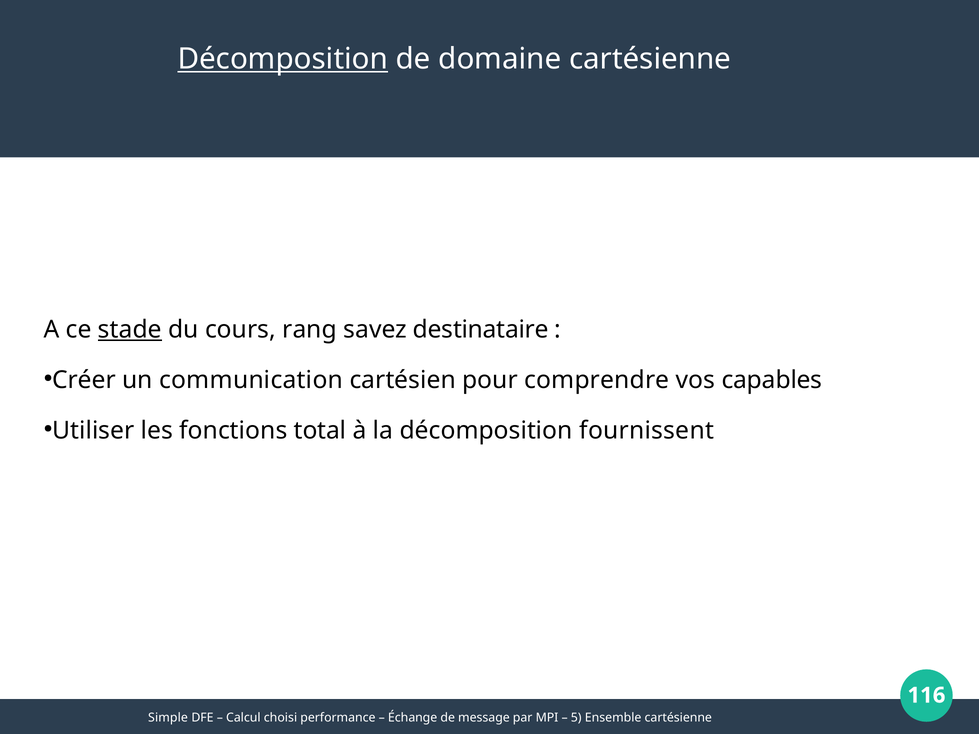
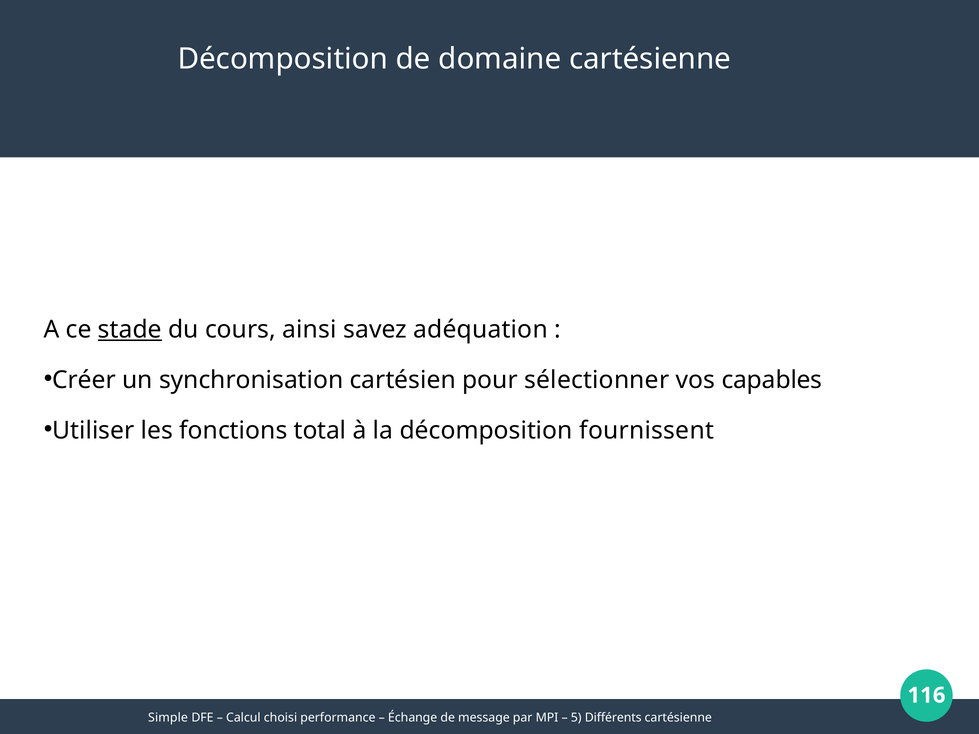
Décomposition at (283, 59) underline: present -> none
rang: rang -> ainsi
destinataire: destinataire -> adéquation
communication: communication -> synchronisation
comprendre: comprendre -> sélectionner
Ensemble: Ensemble -> Différents
